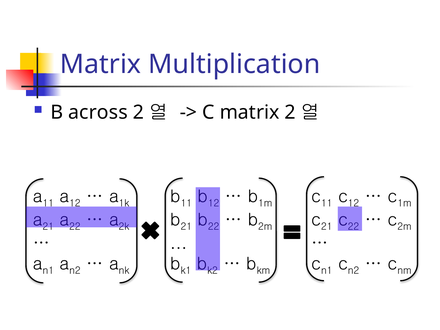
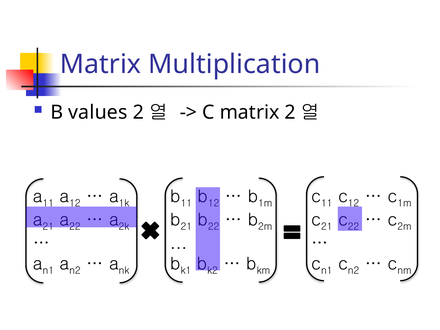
across: across -> values
